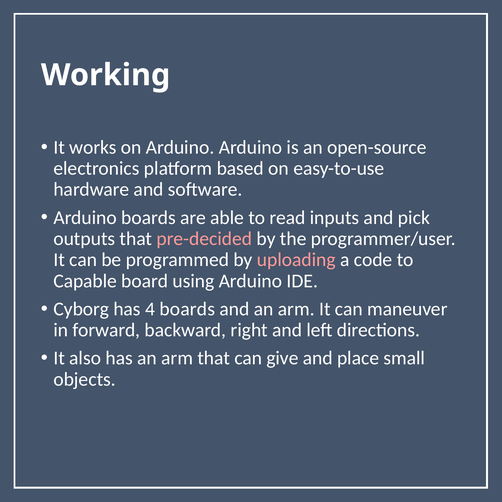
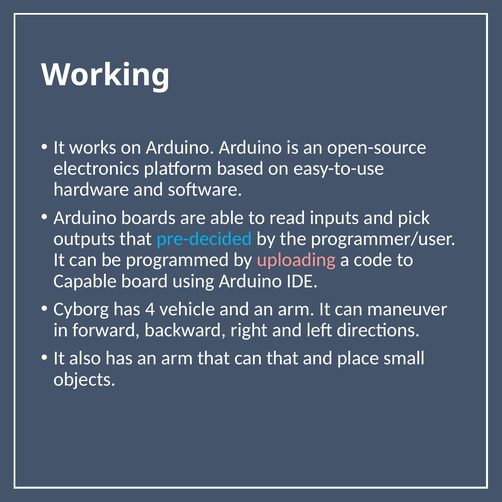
pre-decided colour: pink -> light blue
4 boards: boards -> vehicle
can give: give -> that
